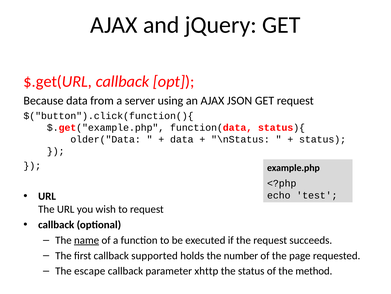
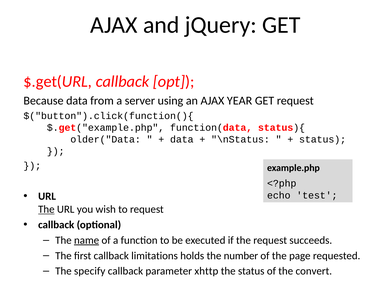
JSON: JSON -> YEAR
The at (46, 209) underline: none -> present
supported: supported -> limitations
escape: escape -> specify
method: method -> convert
